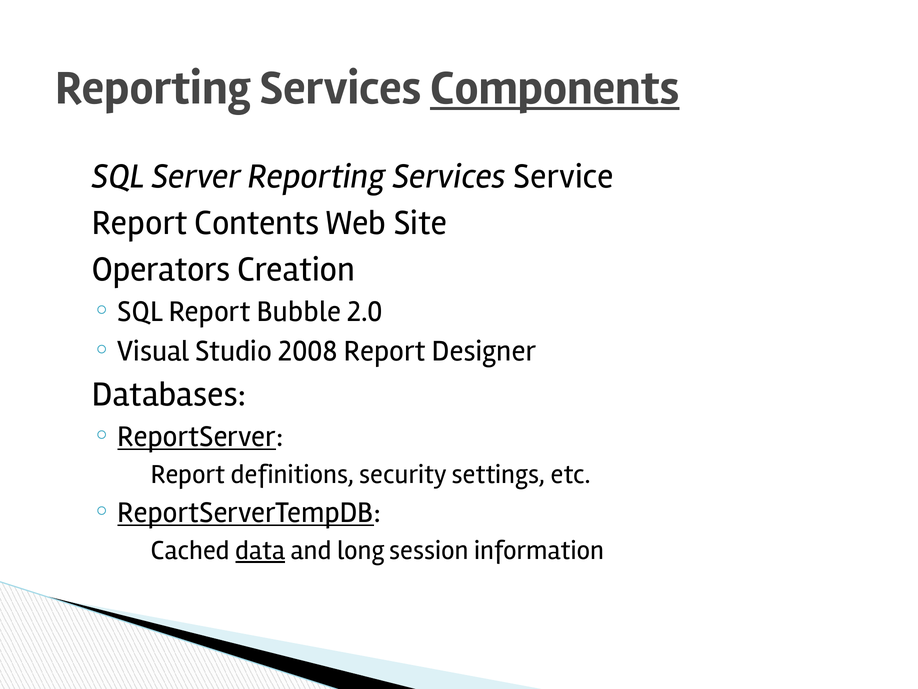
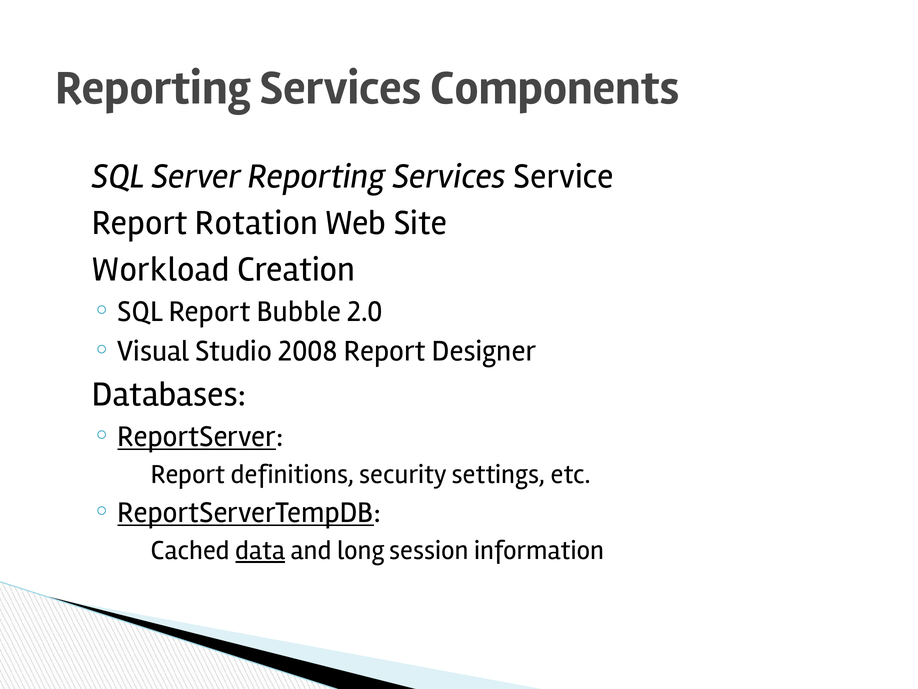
Components underline: present -> none
Contents: Contents -> Rotation
Operators: Operators -> Workload
